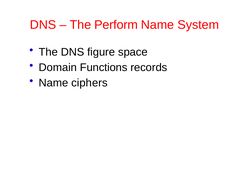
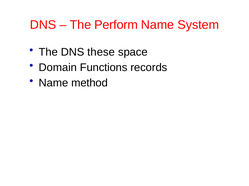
figure: figure -> these
ciphers: ciphers -> method
